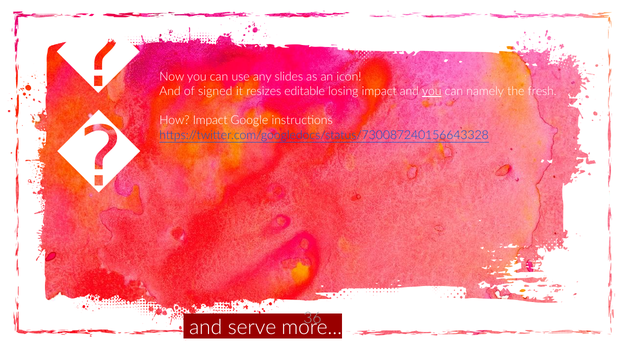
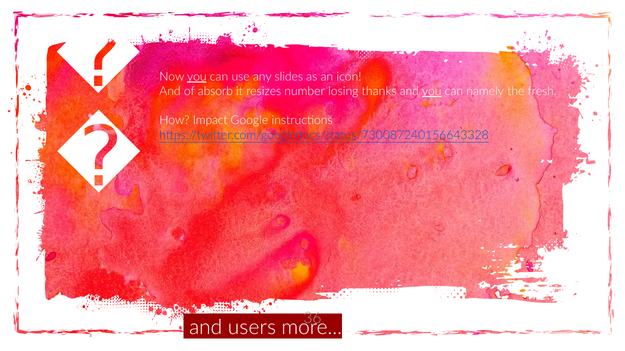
you at (197, 77) underline: none -> present
signed: signed -> absorb
editable: editable -> number
losing impact: impact -> thanks
serve: serve -> users
